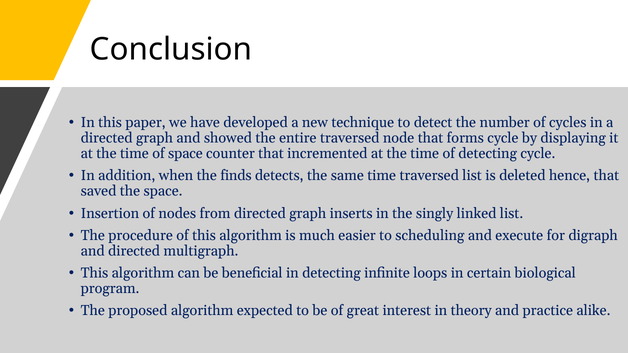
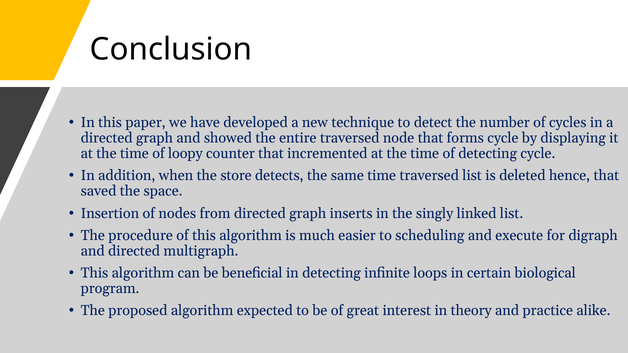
of space: space -> loopy
finds: finds -> store
